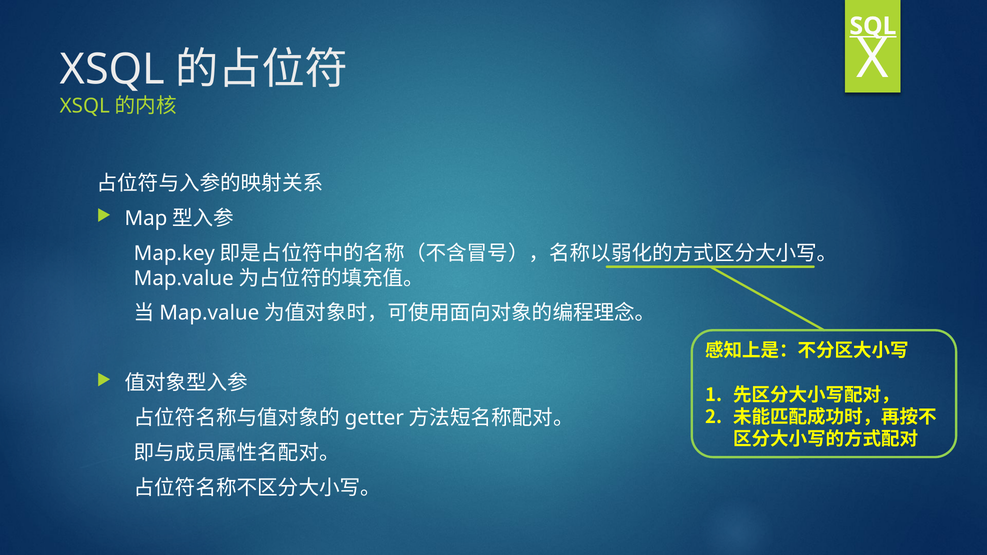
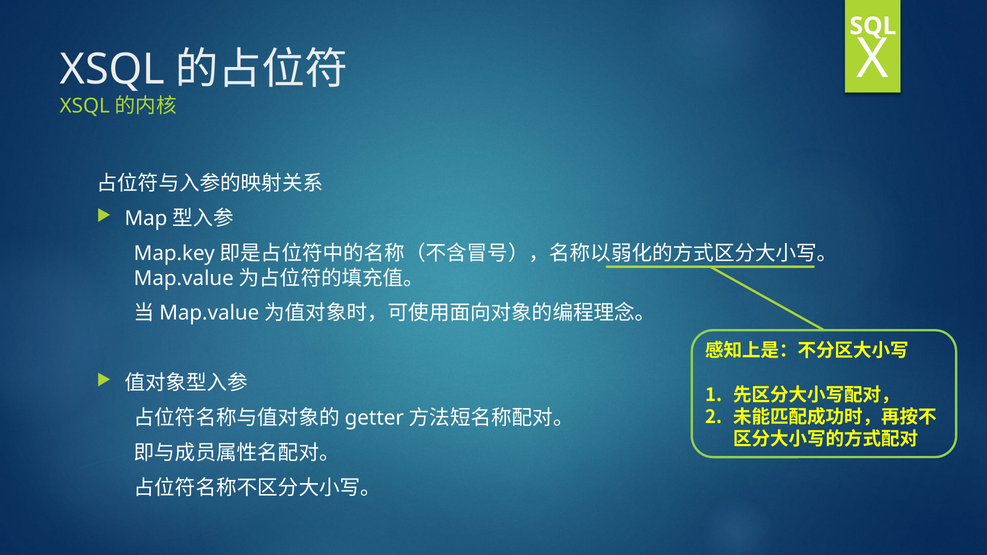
SQL underline: present -> none
